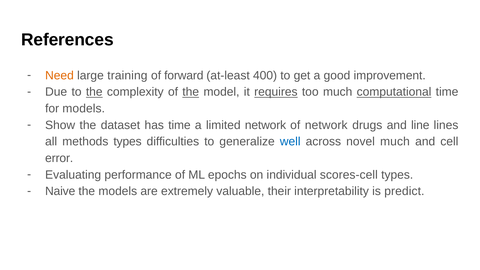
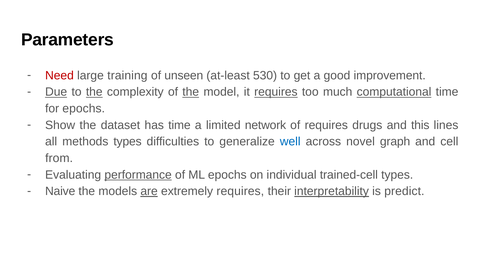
References: References -> Parameters
Need colour: orange -> red
forward: forward -> unseen
400: 400 -> 530
Due underline: none -> present
for models: models -> epochs
of network: network -> requires
line: line -> this
novel much: much -> graph
error: error -> from
performance underline: none -> present
scores-cell: scores-cell -> trained-cell
are underline: none -> present
extremely valuable: valuable -> requires
interpretability underline: none -> present
